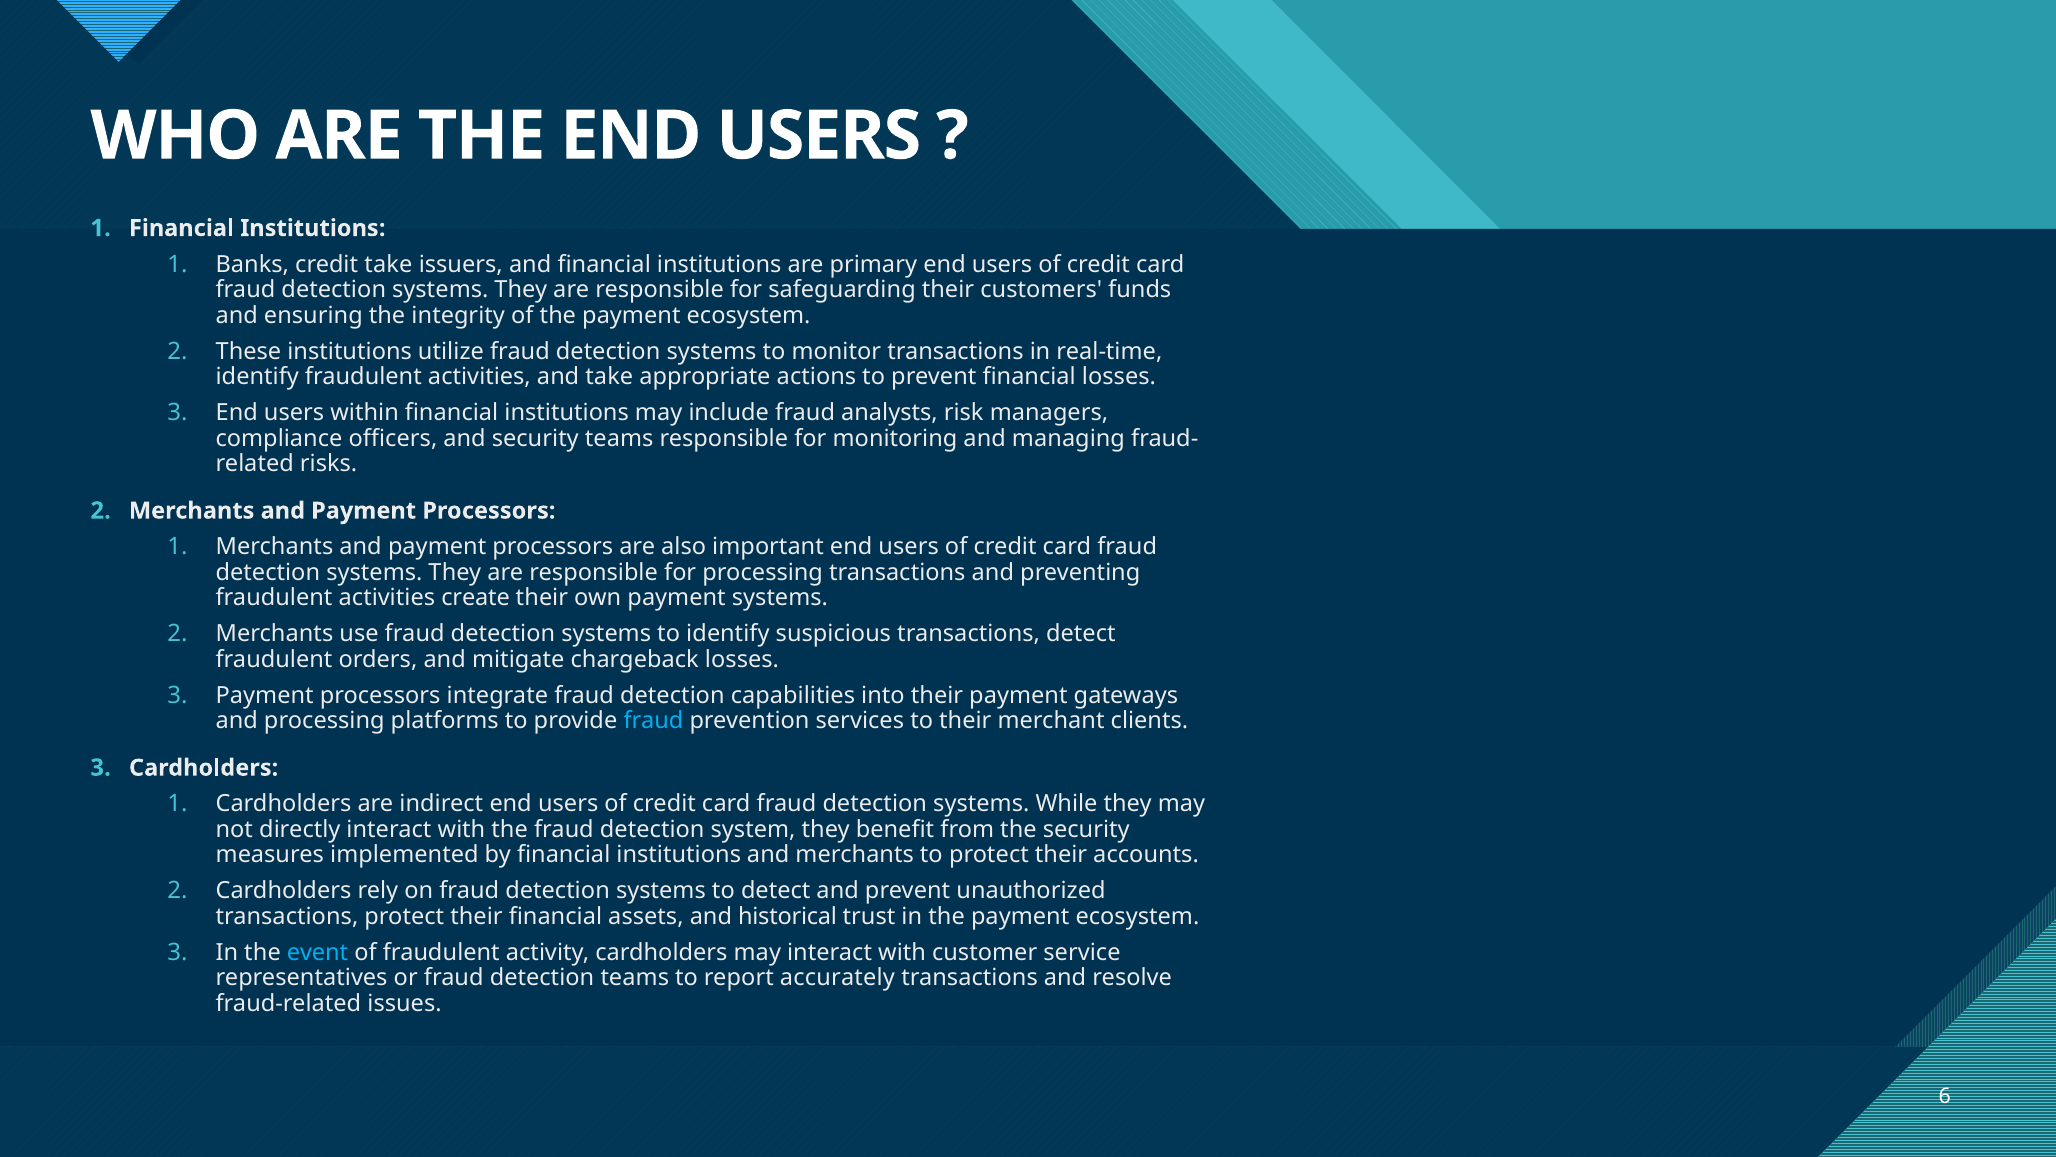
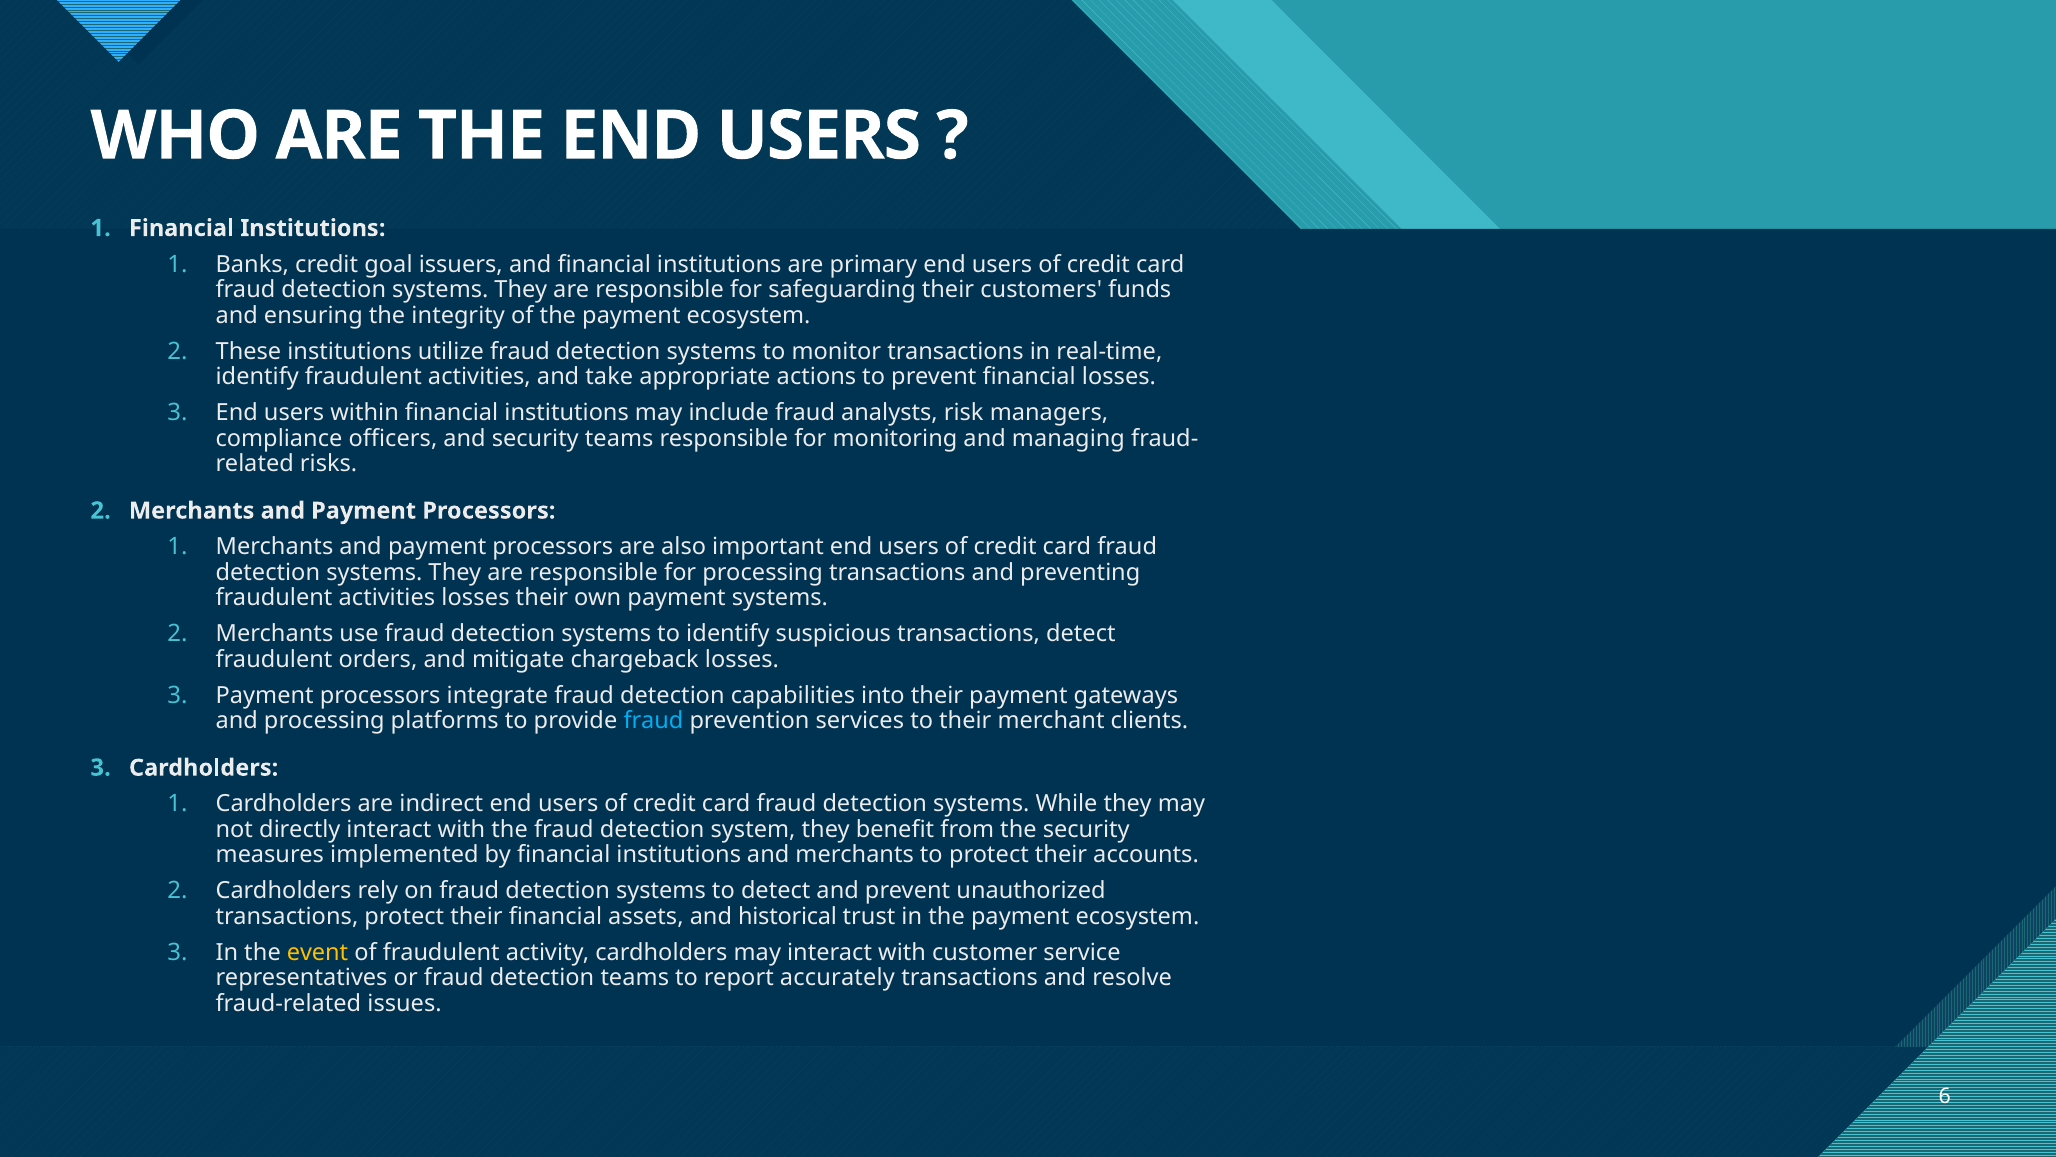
credit take: take -> goal
activities create: create -> losses
event colour: light blue -> yellow
